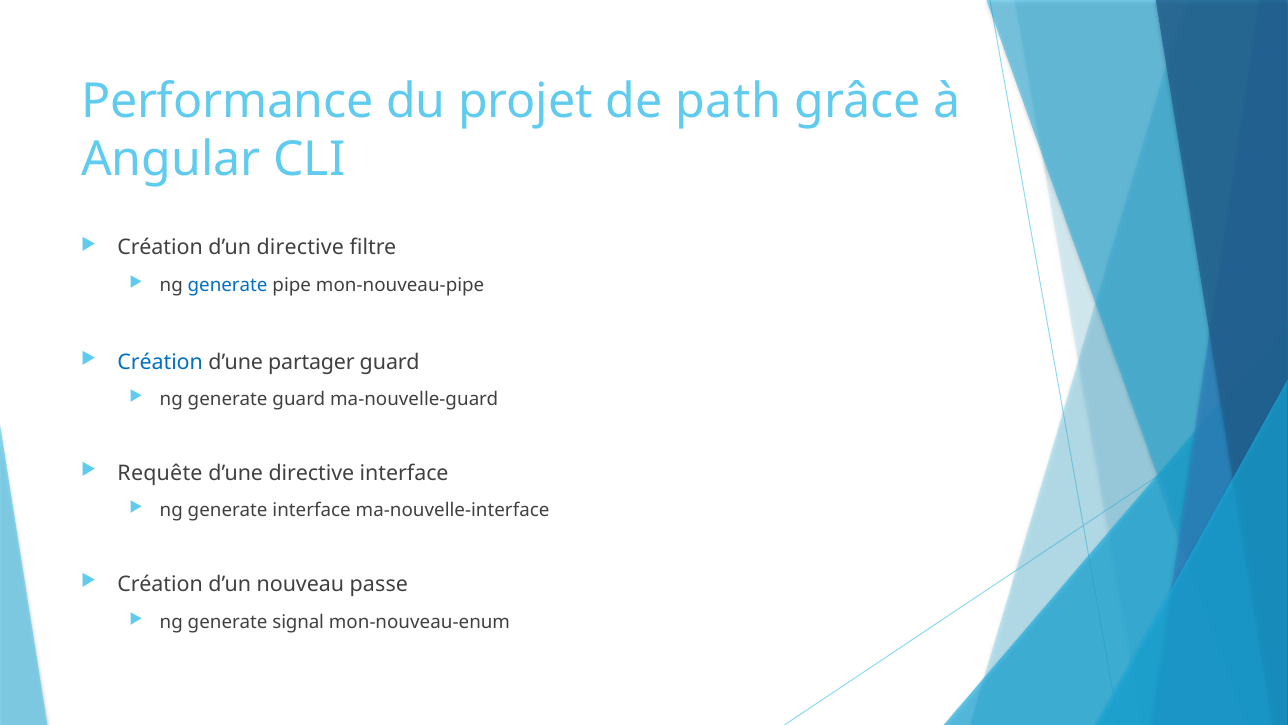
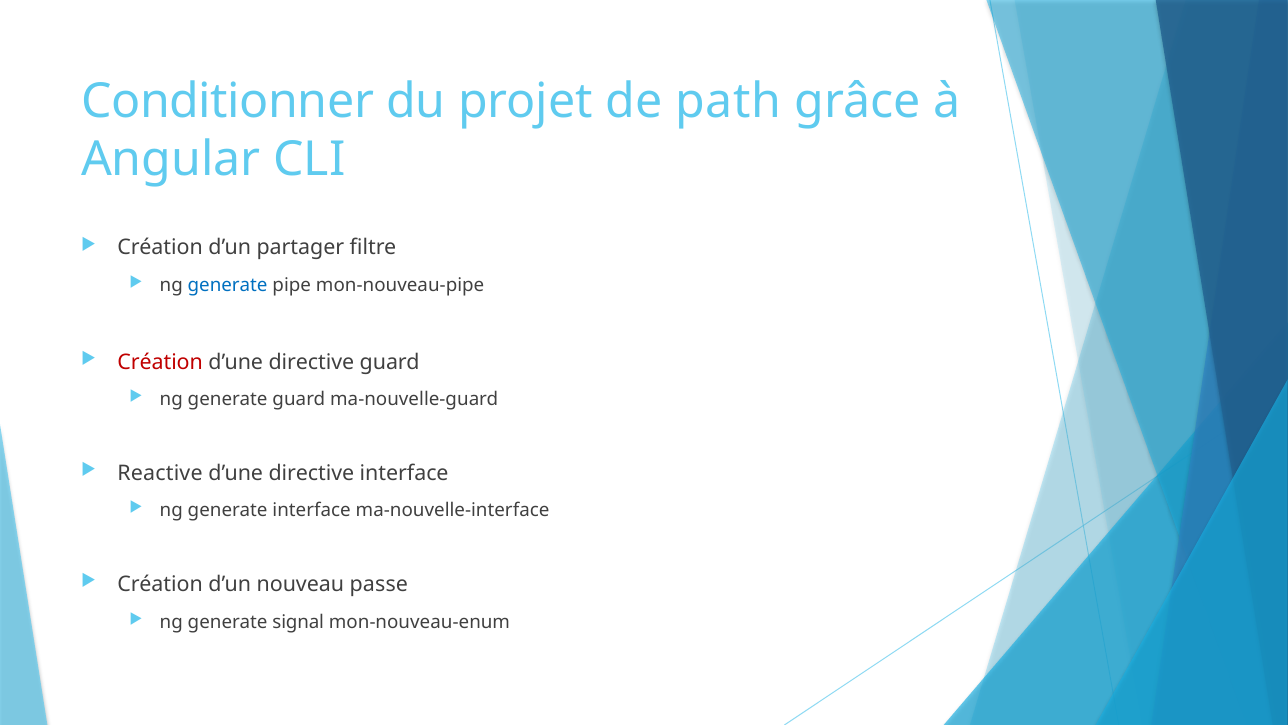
Performance: Performance -> Conditionner
d’un directive: directive -> partager
Création at (160, 362) colour: blue -> red
partager at (311, 362): partager -> directive
Requête: Requête -> Reactive
